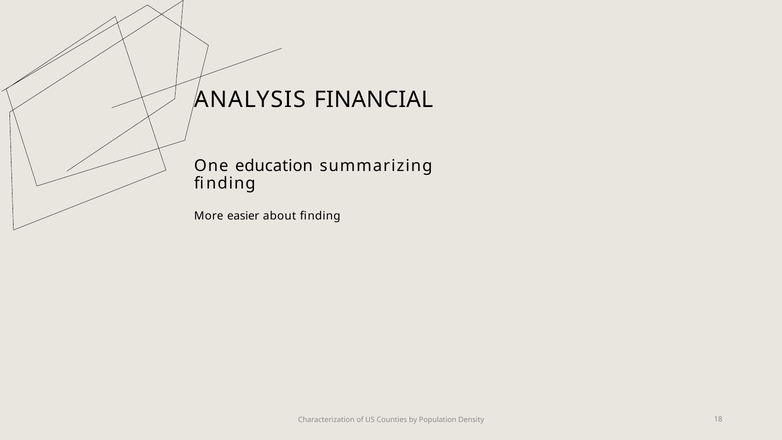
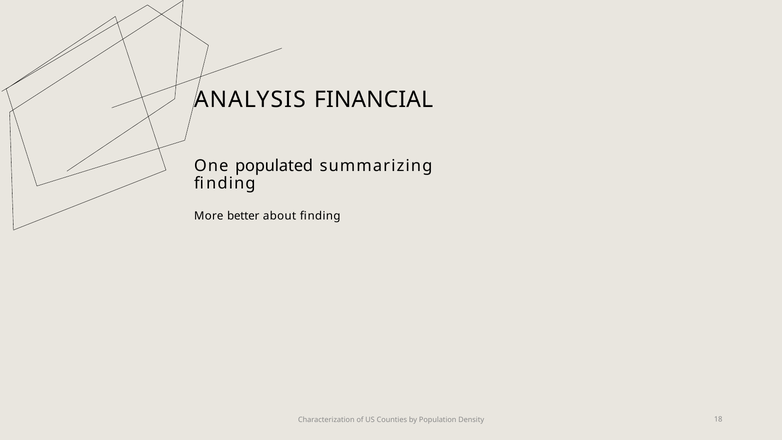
education: education -> populated
easier: easier -> better
